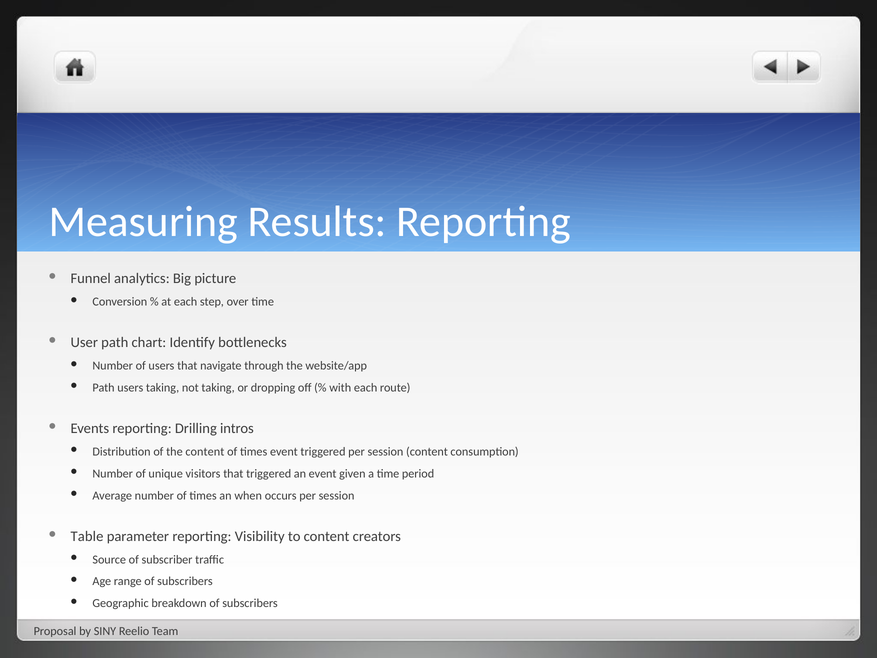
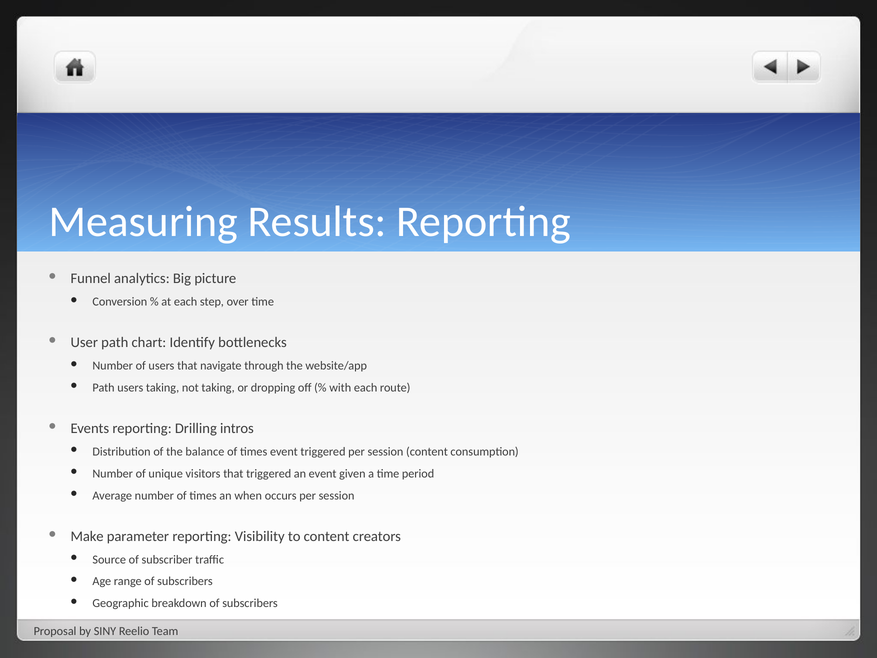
the content: content -> balance
Table: Table -> Make
